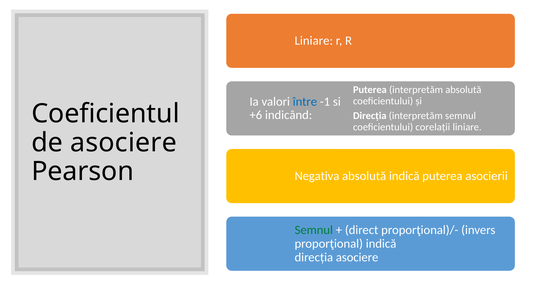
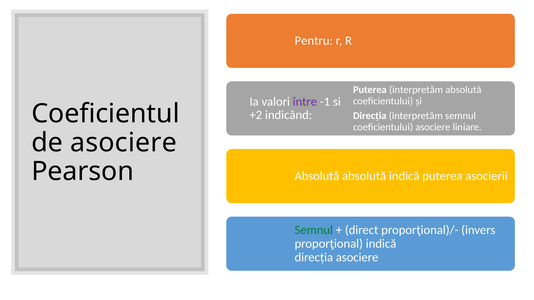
Liniare at (314, 41): Liniare -> Pentru
între colour: blue -> purple
+6: +6 -> +2
coeficientului corelații: corelații -> asociere
Negativa at (317, 176): Negativa -> Absolută
